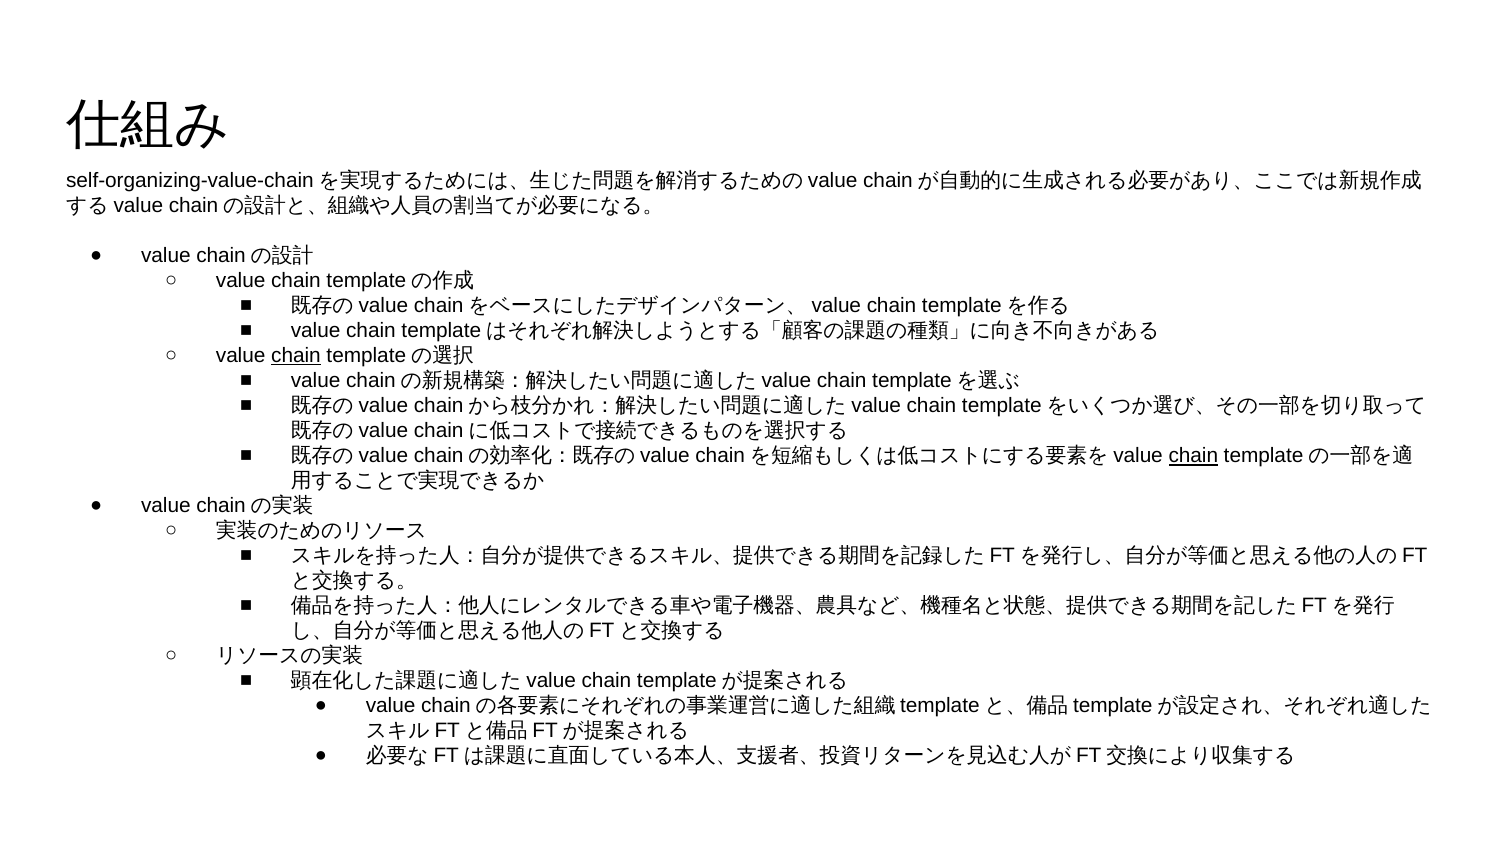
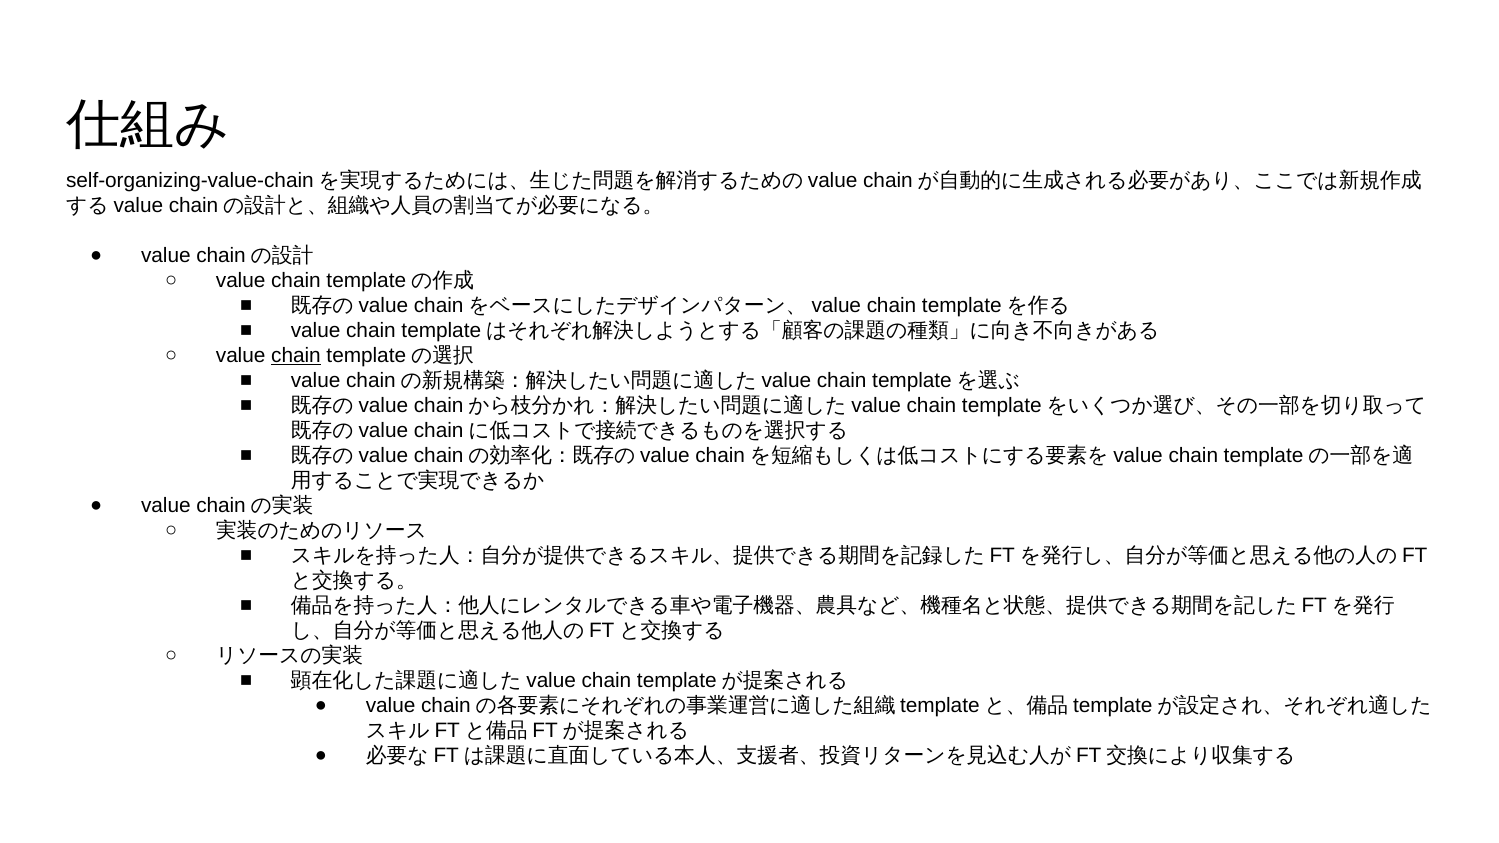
chain at (1193, 456) underline: present -> none
